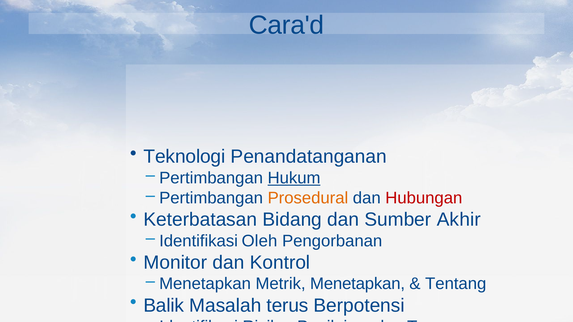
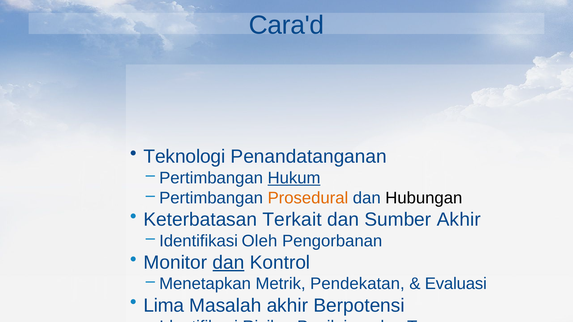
Hubungan colour: red -> black
Bidang: Bidang -> Terkait
dan at (228, 263) underline: none -> present
Metrik Menetapkan: Menetapkan -> Pendekatan
Tentang: Tentang -> Evaluasi
Balik: Balik -> Lima
Masalah terus: terus -> akhir
